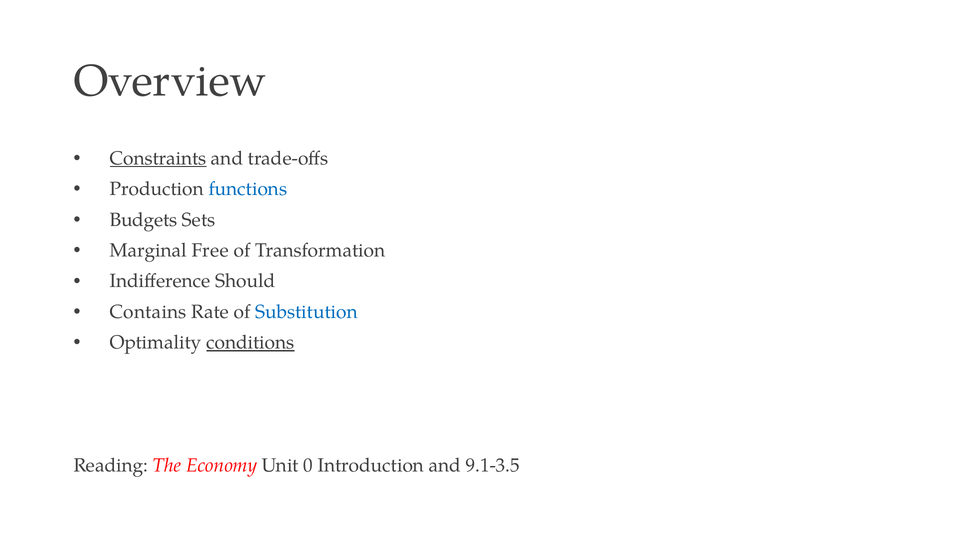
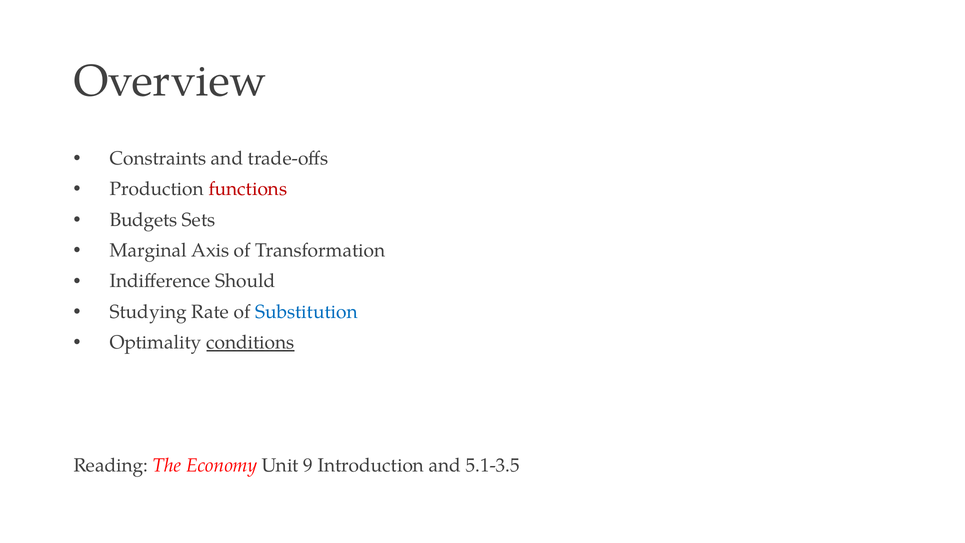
Constraints underline: present -> none
functions colour: blue -> red
Free: Free -> Axis
Contains: Contains -> Studying
0: 0 -> 9
9.1-3.5: 9.1-3.5 -> 5.1-3.5
